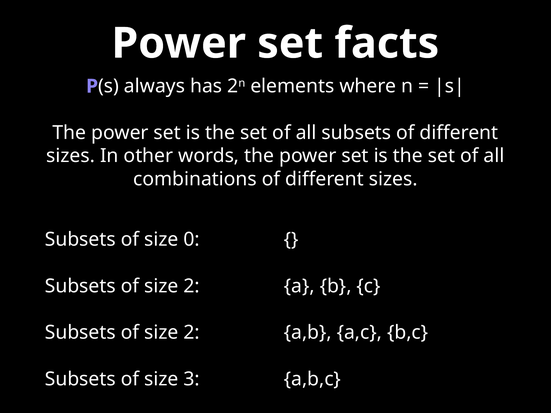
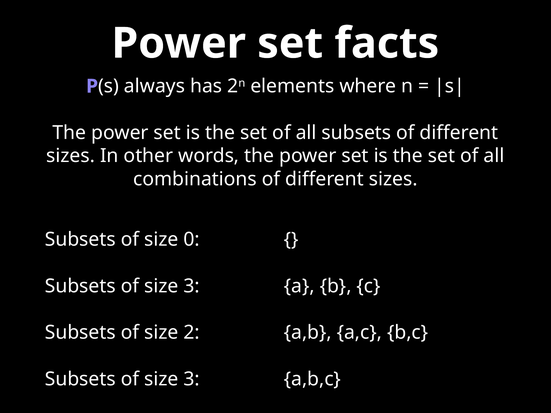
2 at (192, 286): 2 -> 3
